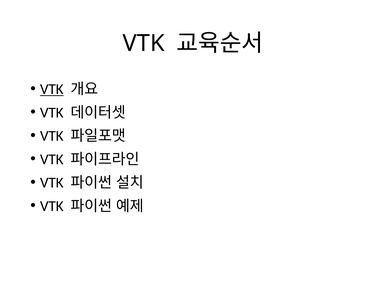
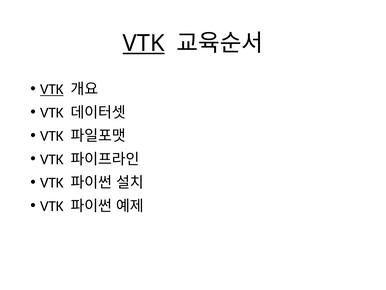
VTK at (144, 43) underline: none -> present
